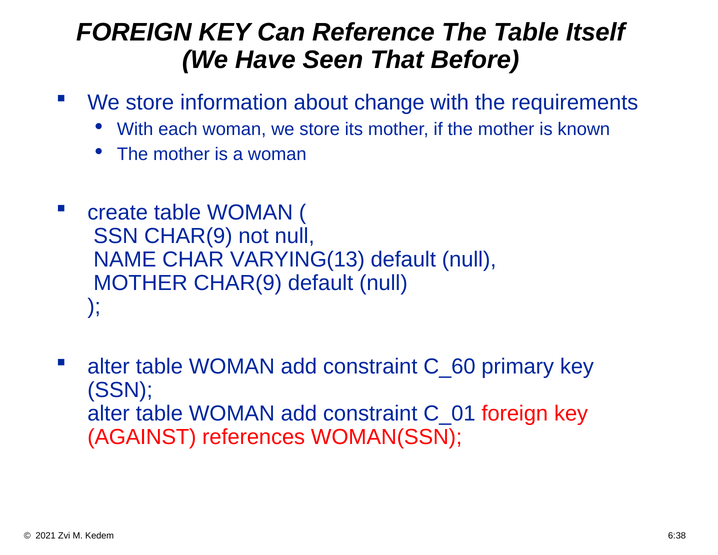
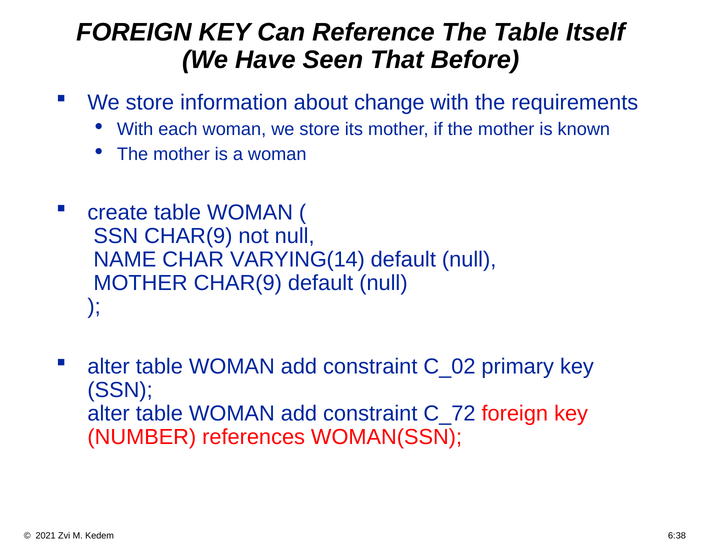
VARYING(13: VARYING(13 -> VARYING(14
C_60: C_60 -> C_02
C_01: C_01 -> C_72
AGAINST: AGAINST -> NUMBER
